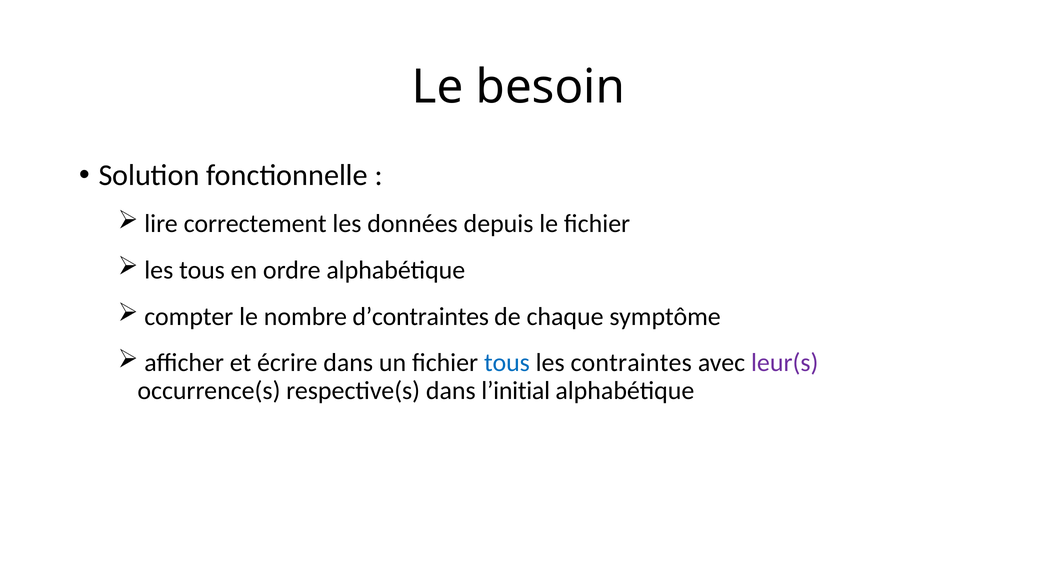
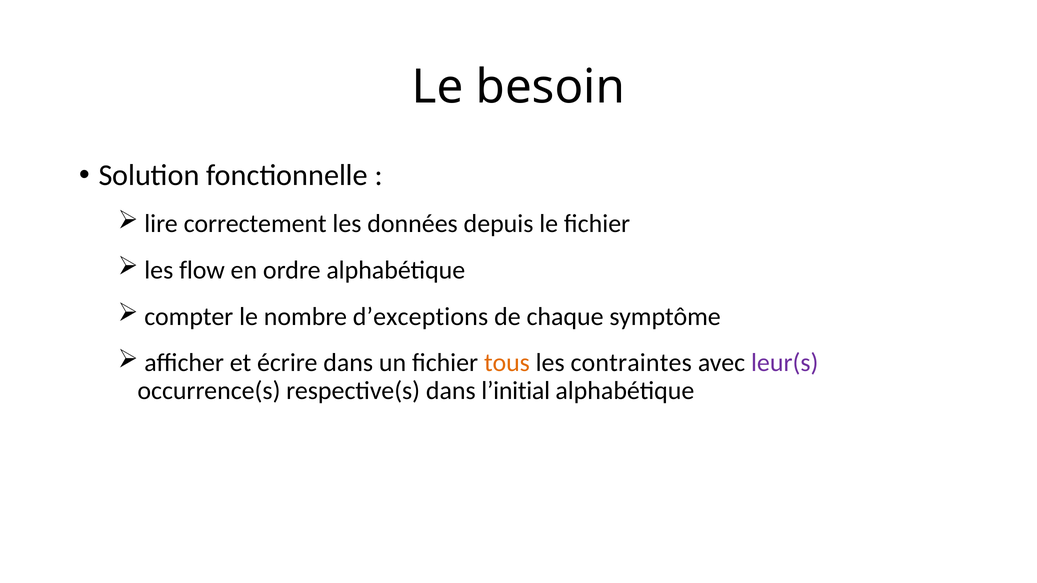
les tous: tous -> flow
d’contraintes: d’contraintes -> d’exceptions
tous at (507, 363) colour: blue -> orange
